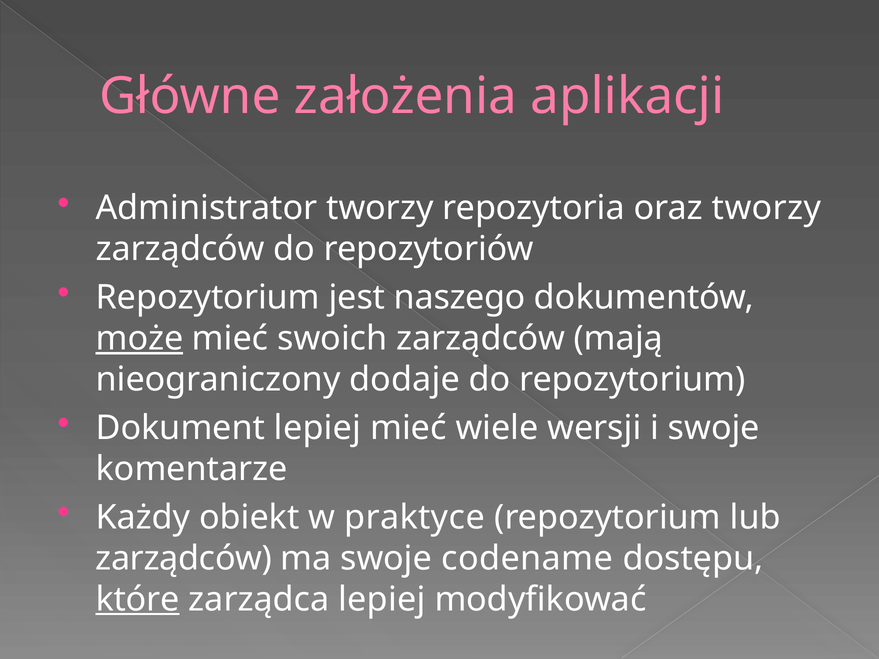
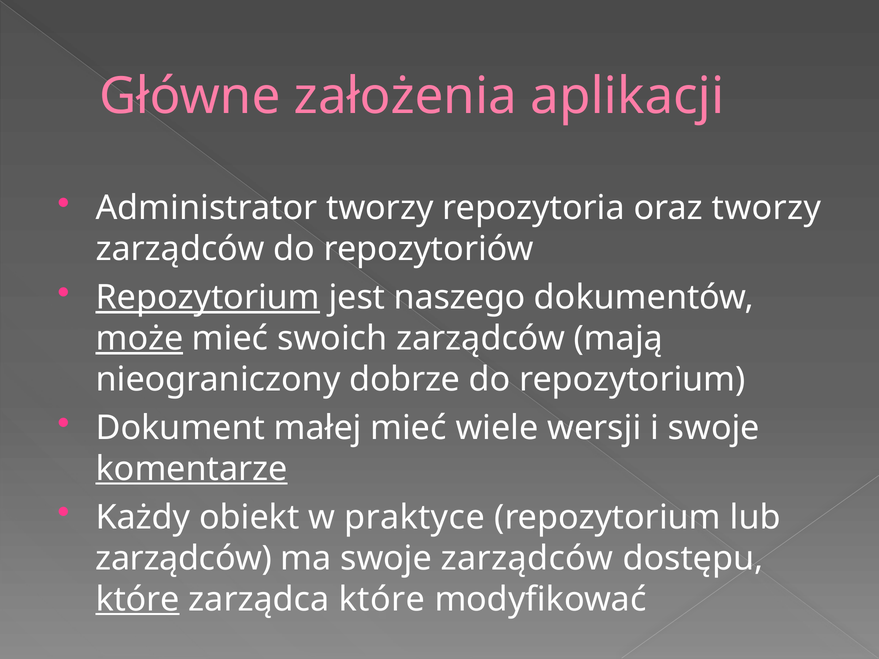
Repozytorium at (208, 298) underline: none -> present
dodaje: dodaje -> dobrze
Dokument lepiej: lepiej -> małej
komentarze underline: none -> present
swoje codename: codename -> zarządców
zarządca lepiej: lepiej -> które
